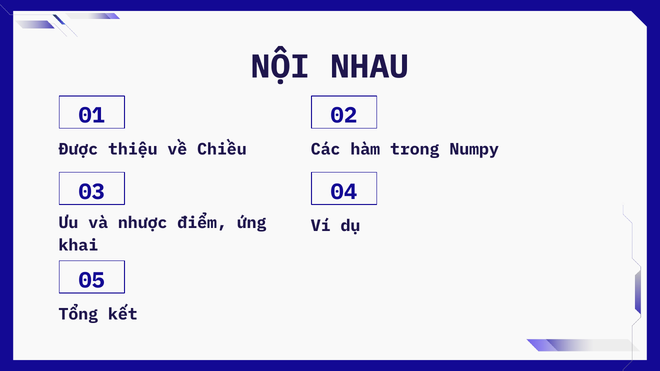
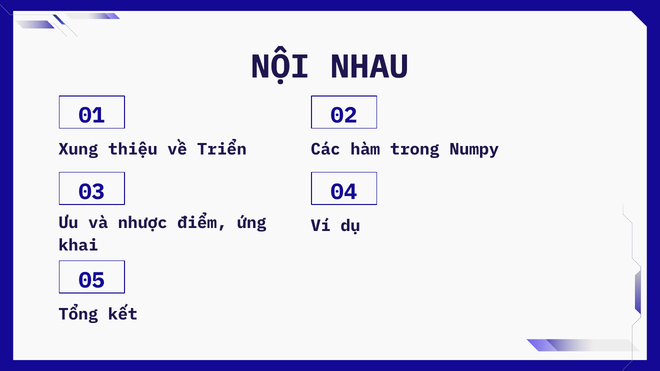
Được: Được -> Xung
Chiều: Chiều -> Triển
